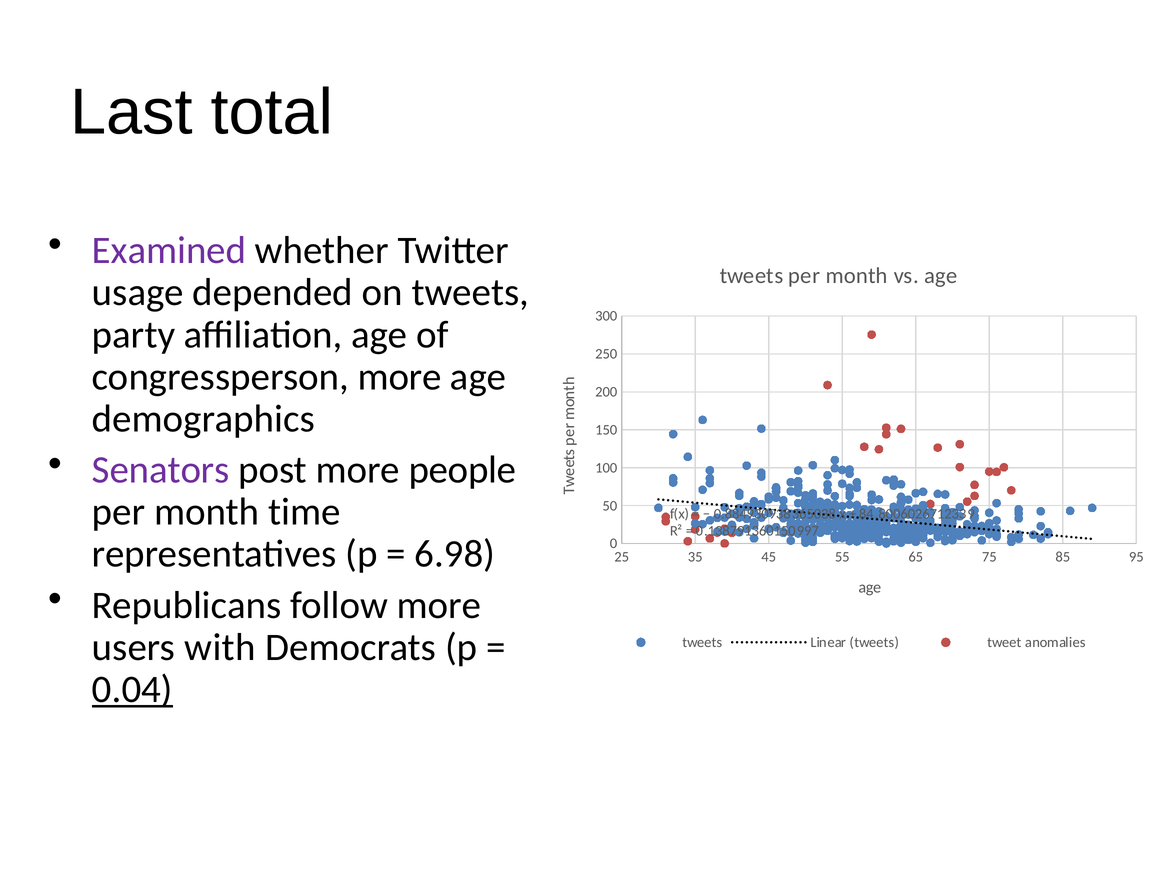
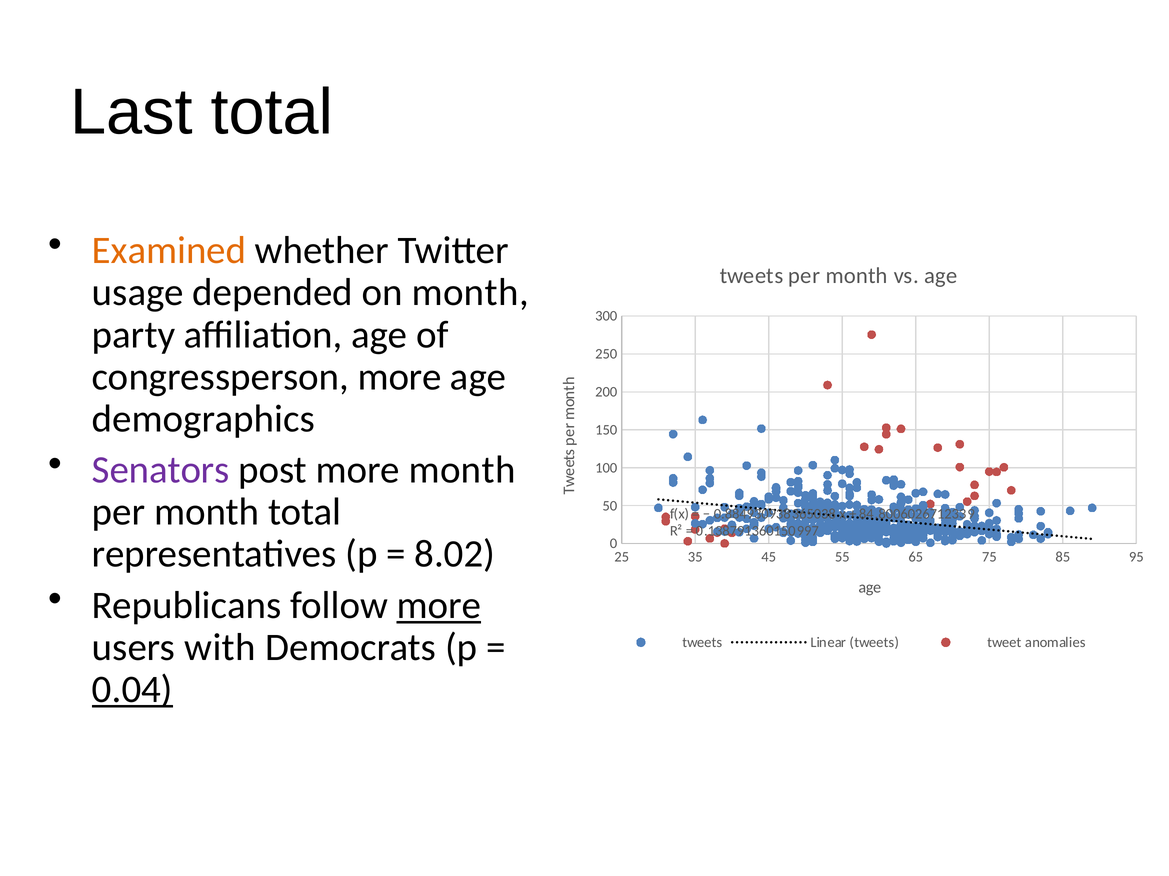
Examined colour: purple -> orange
on tweets: tweets -> month
more people: people -> month
month time: time -> total
6.98: 6.98 -> 8.02
more at (439, 606) underline: none -> present
